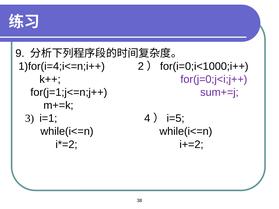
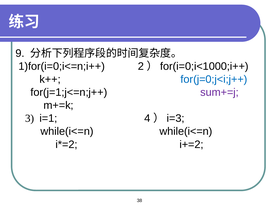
1)for(i=4;i<=n;i++: 1)for(i=4;i<=n;i++ -> 1)for(i=0;i<=n;i++
for(j=0;j<i;j++ colour: purple -> blue
i=5: i=5 -> i=3
